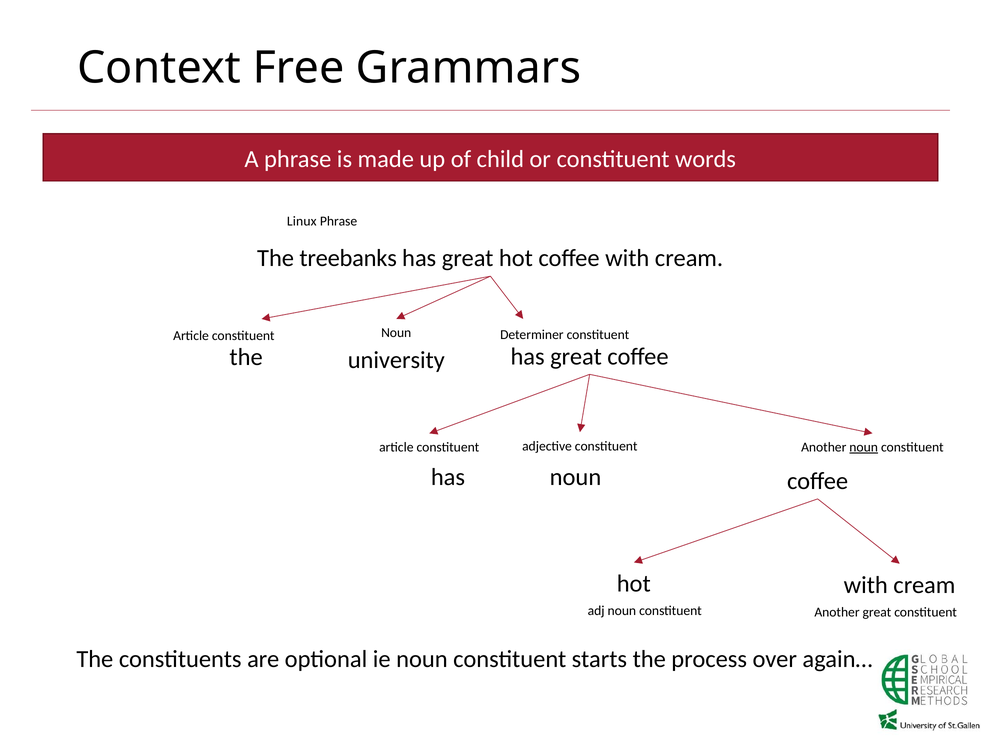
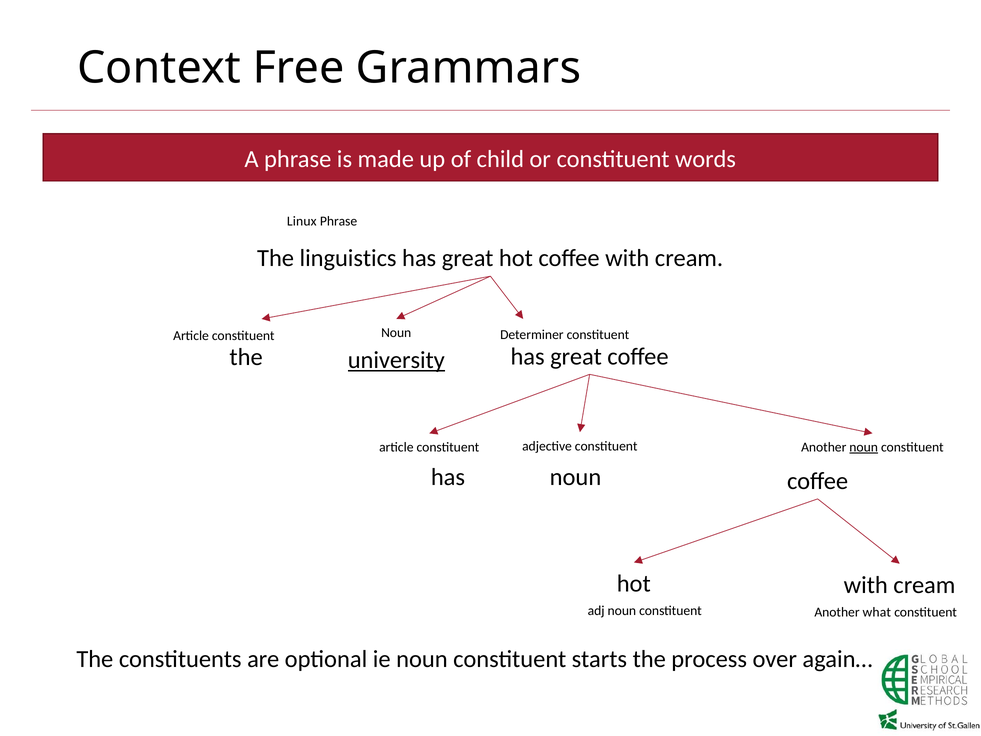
treebanks: treebanks -> linguistics
university underline: none -> present
Another great: great -> what
